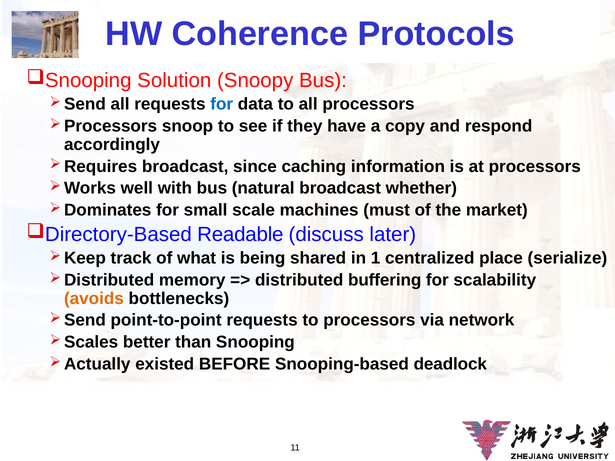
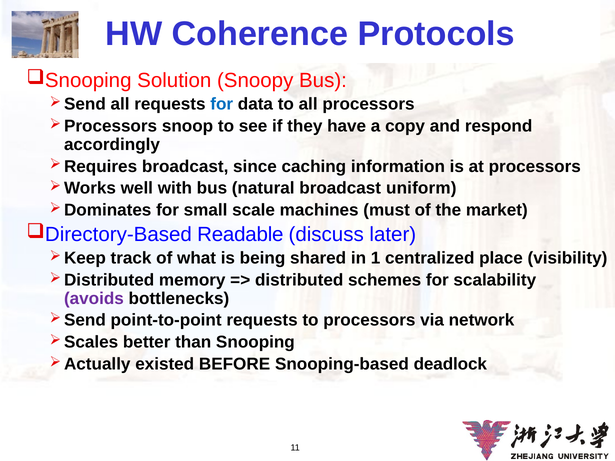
whether: whether -> uniform
serialize: serialize -> visibility
buffering: buffering -> schemes
avoids colour: orange -> purple
